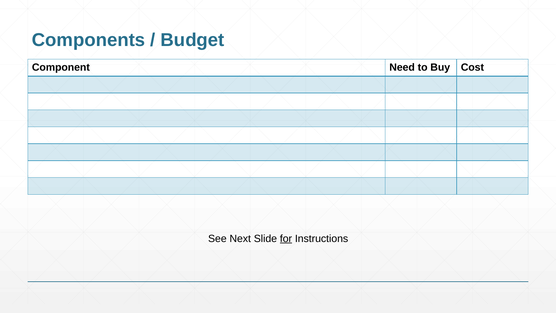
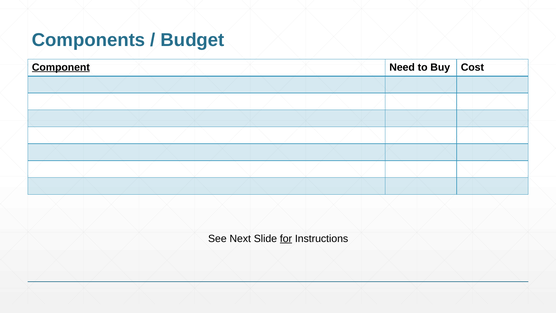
Component underline: none -> present
